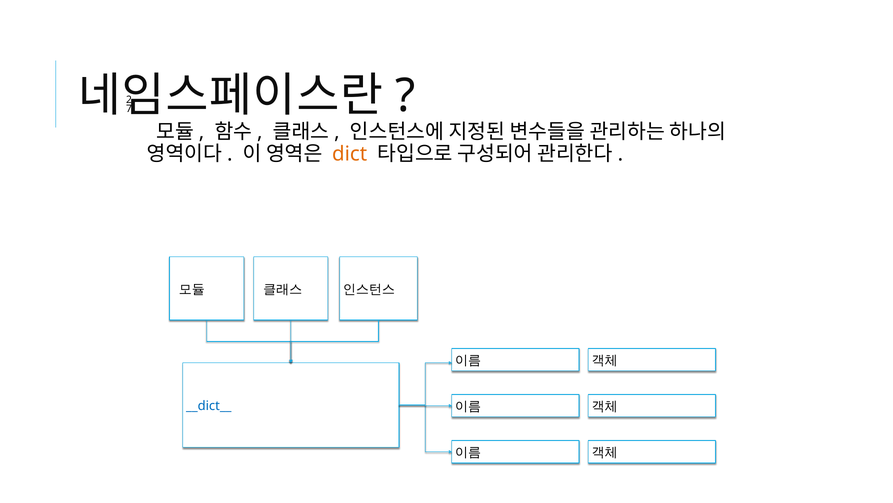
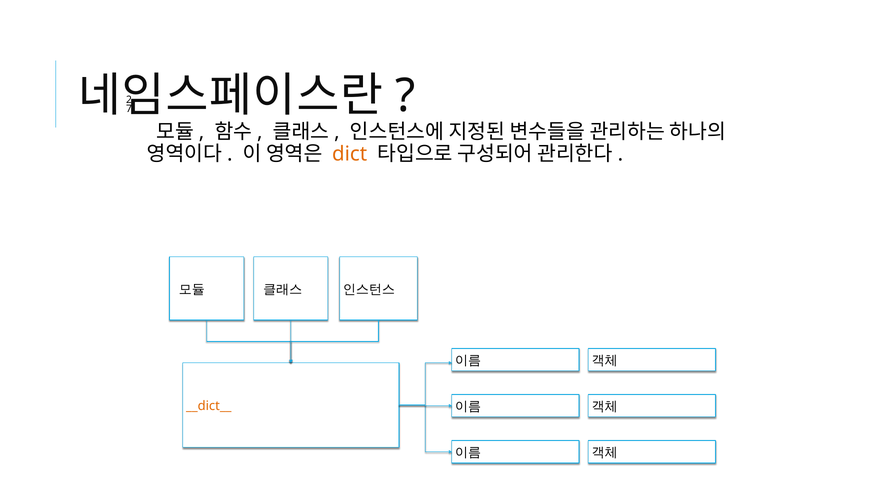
__dict__ colour: blue -> orange
